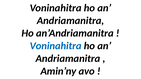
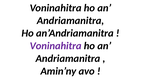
Voninahitra at (56, 46) colour: blue -> purple
